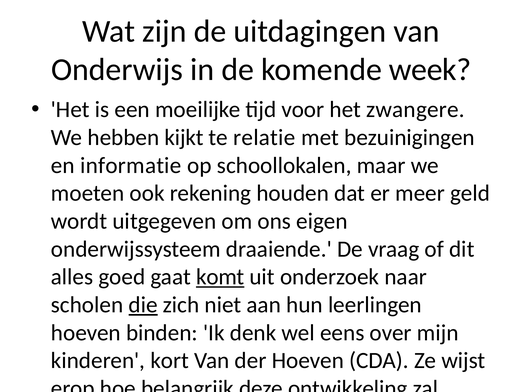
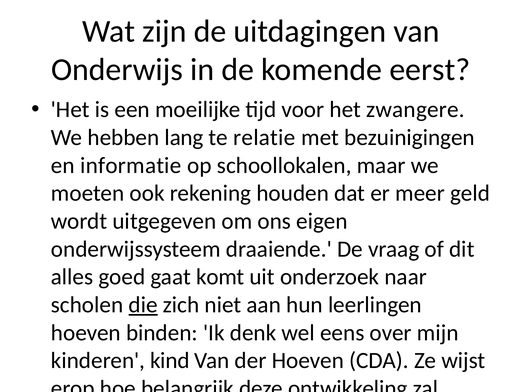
week: week -> eerst
kijkt: kijkt -> lang
komt underline: present -> none
kort: kort -> kind
